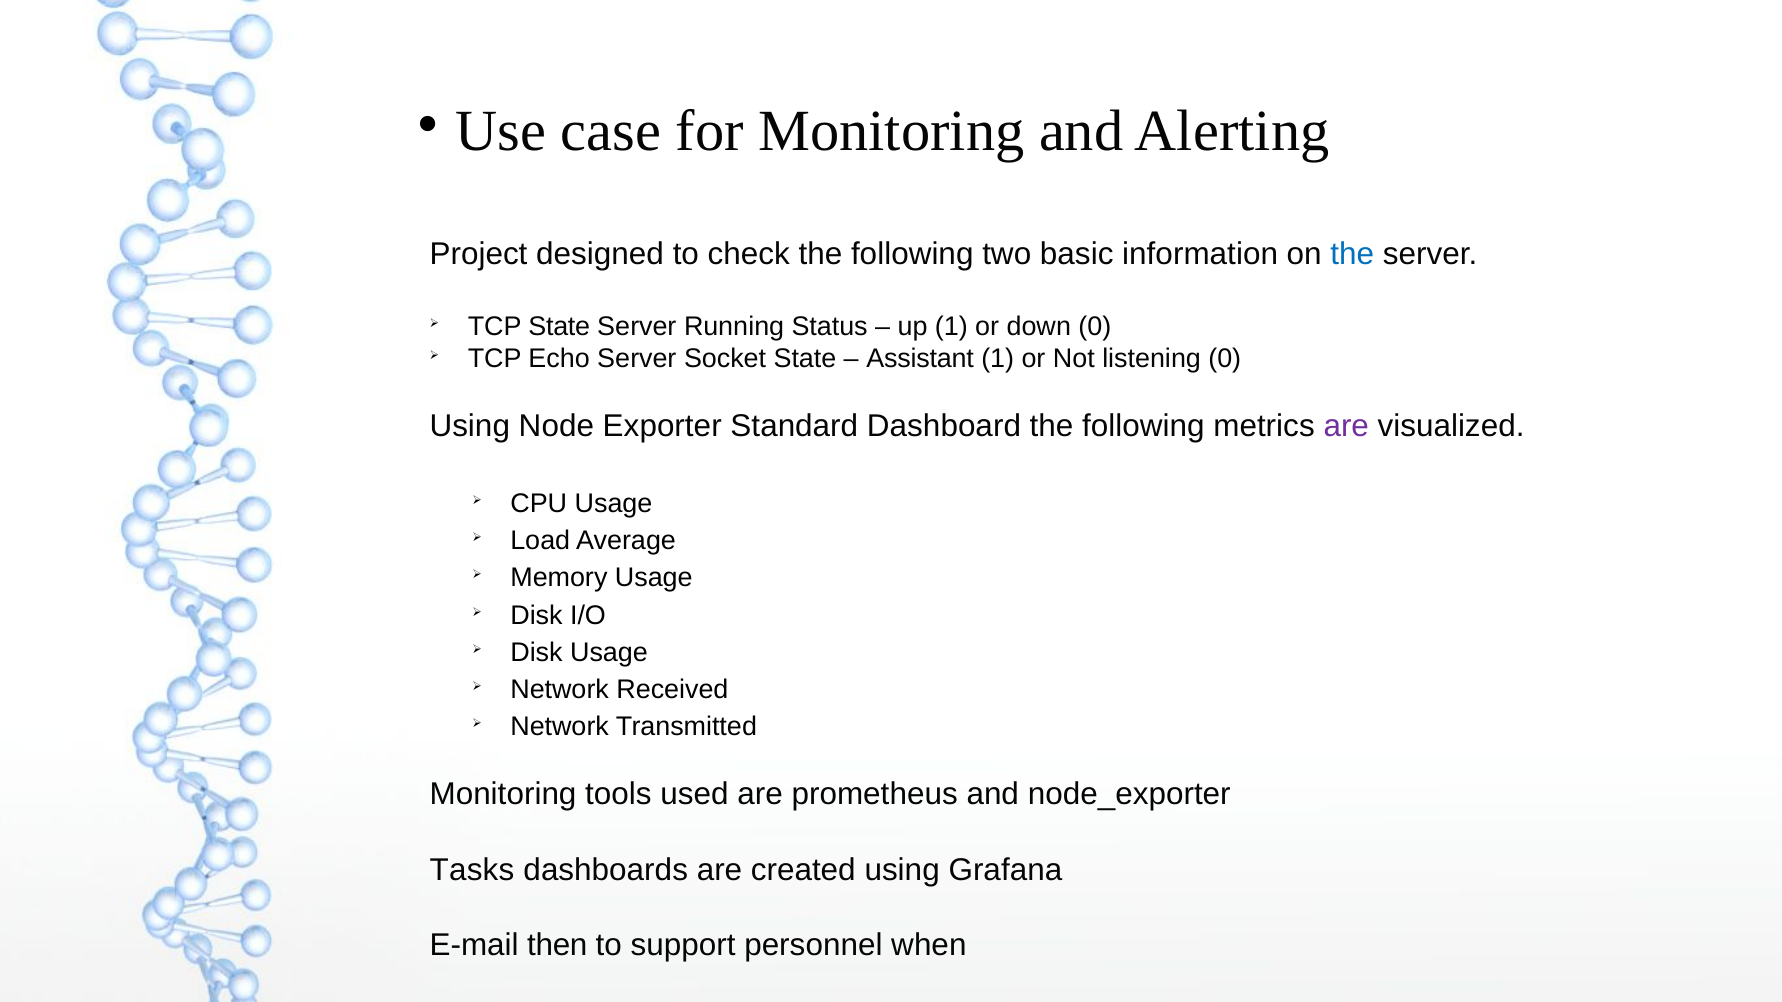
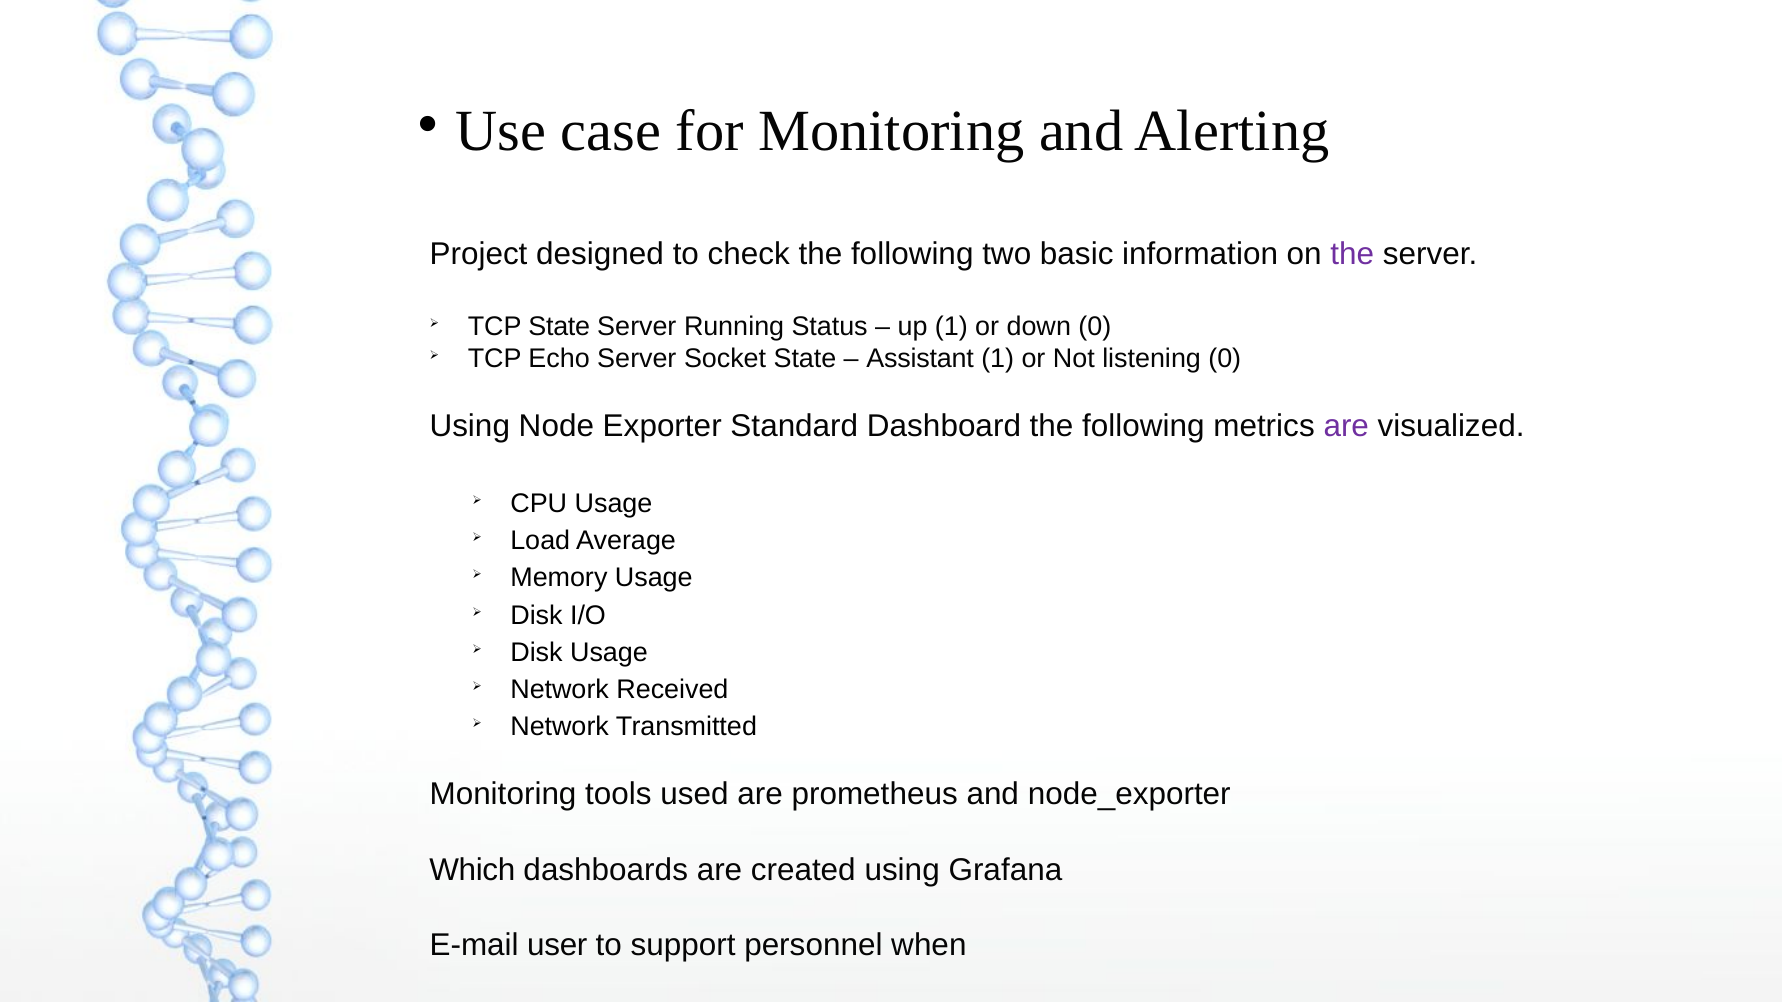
the at (1352, 254) colour: blue -> purple
Tasks: Tasks -> Which
then: then -> user
